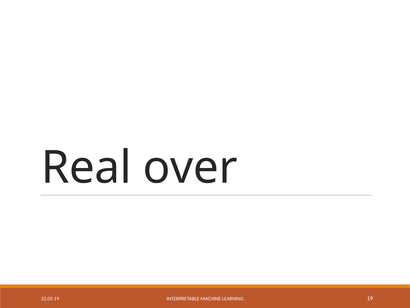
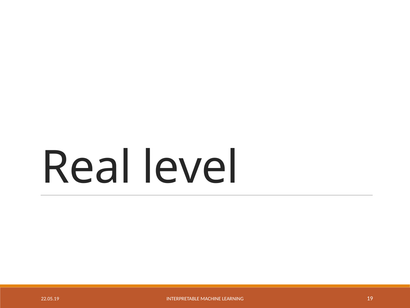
over: over -> level
